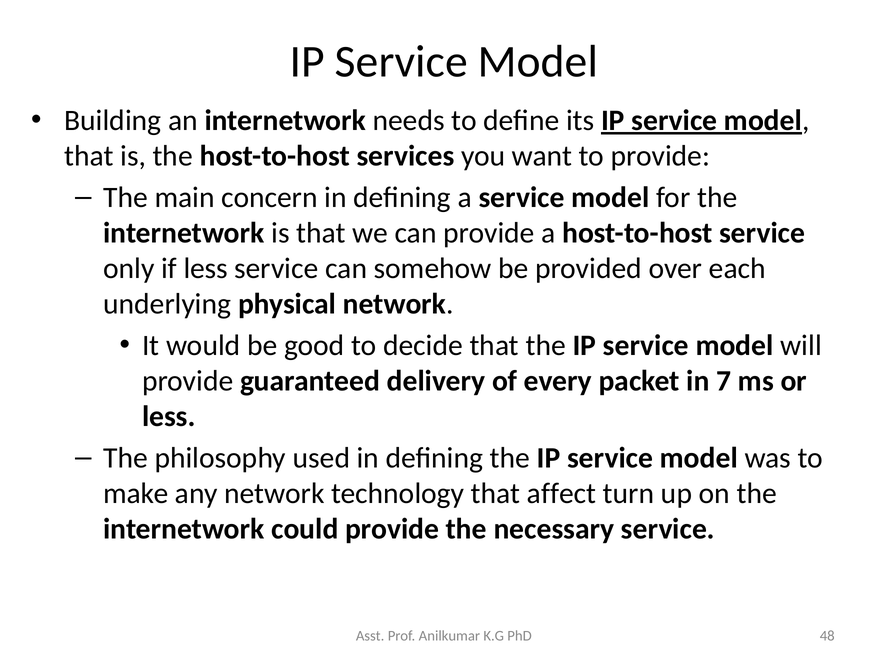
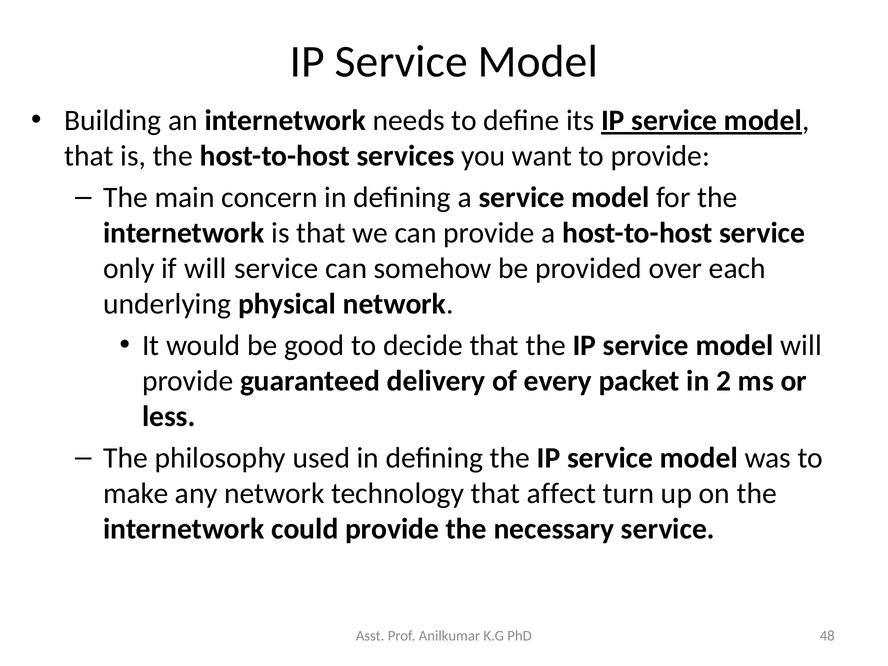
if less: less -> will
7: 7 -> 2
